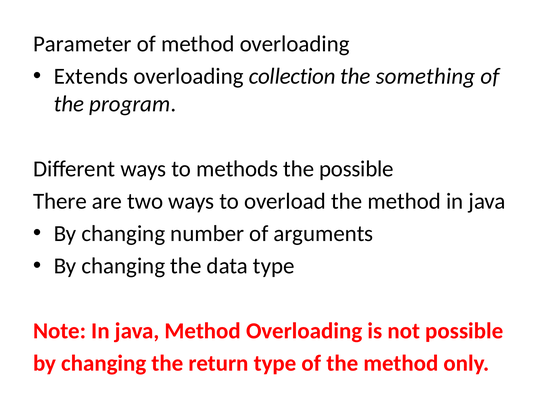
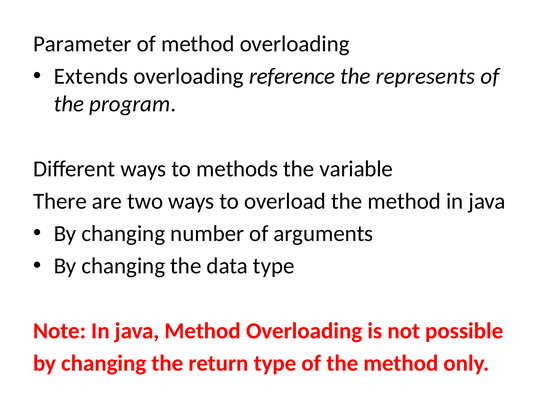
collection: collection -> reference
something: something -> represents
the possible: possible -> variable
